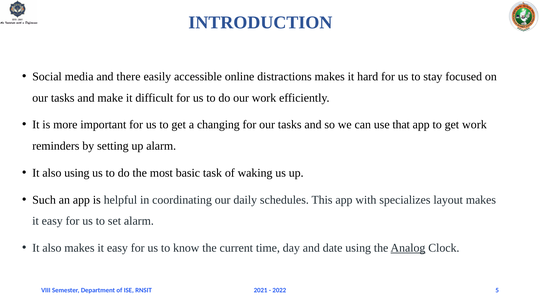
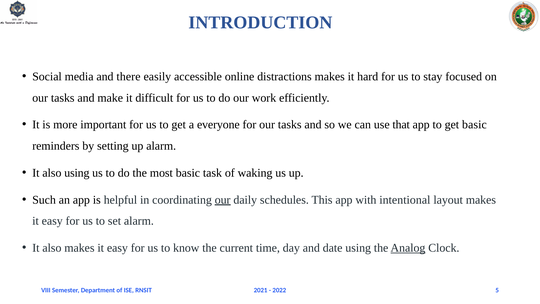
changing: changing -> everyone
get work: work -> basic
our at (223, 200) underline: none -> present
specializes: specializes -> intentional
